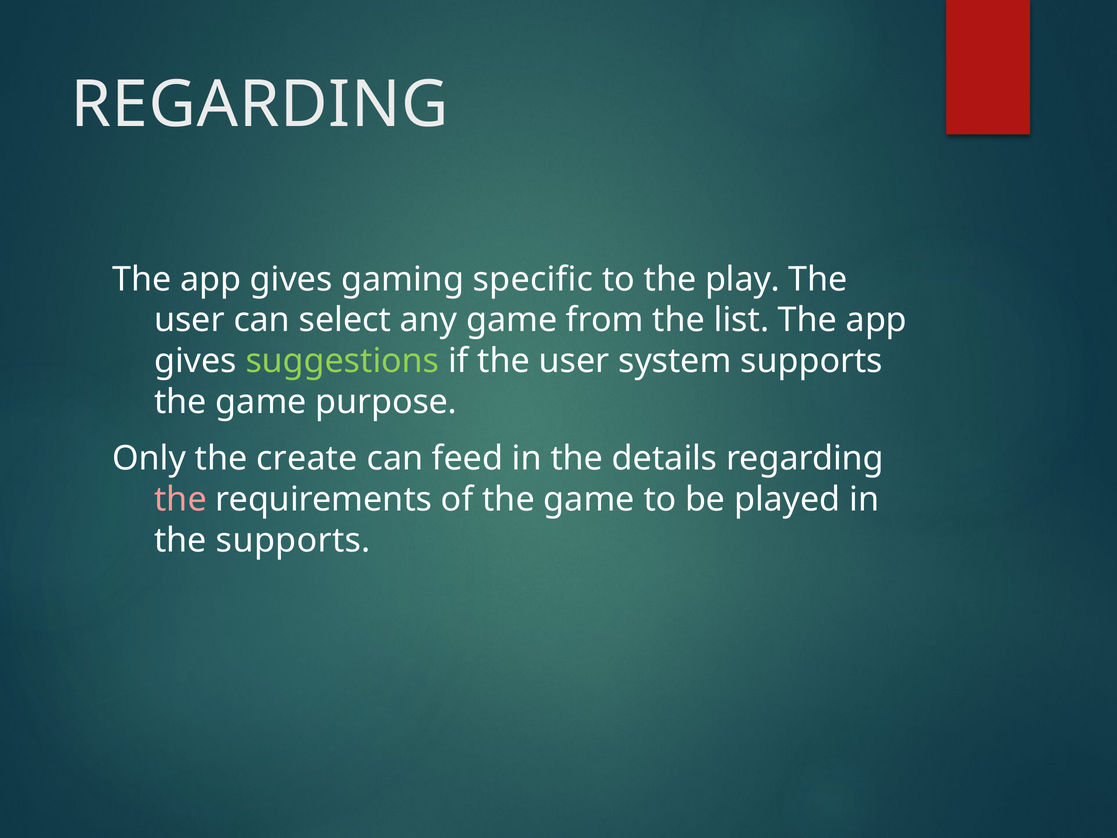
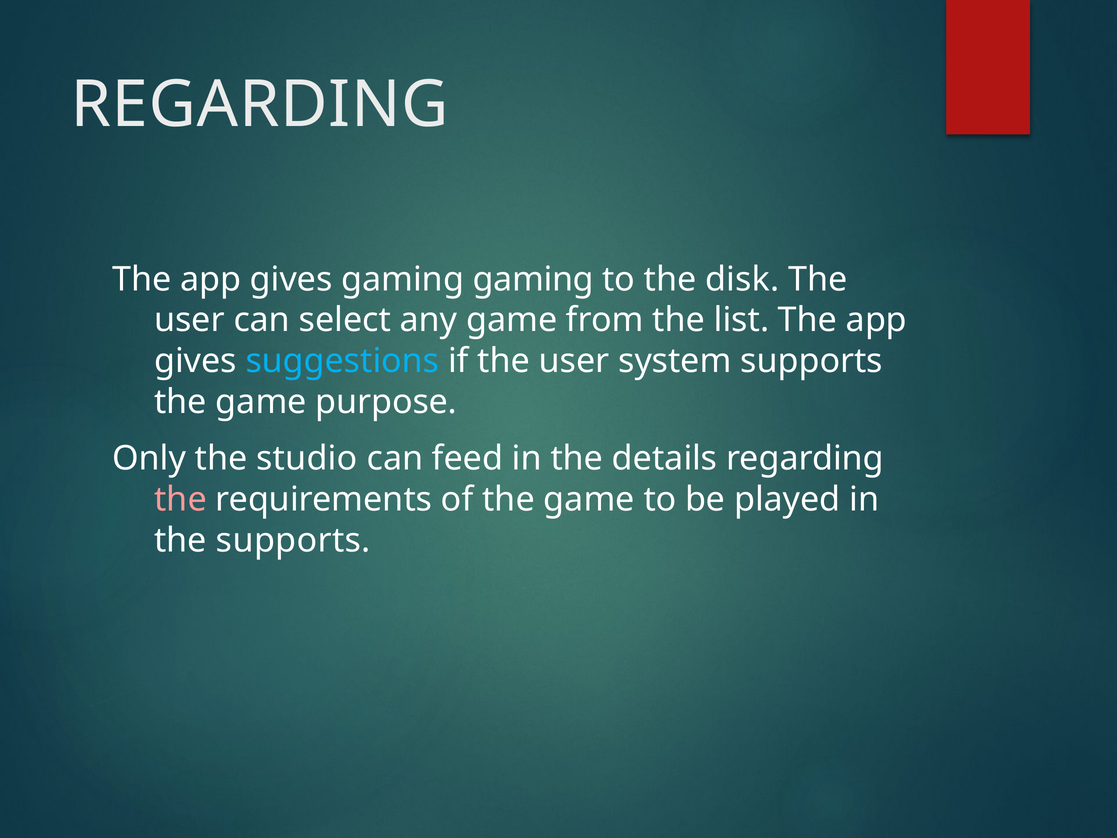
gaming specific: specific -> gaming
play: play -> disk
suggestions colour: light green -> light blue
create: create -> studio
